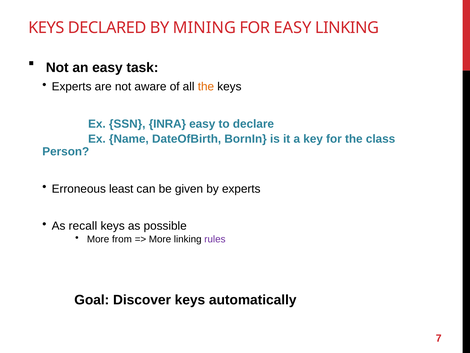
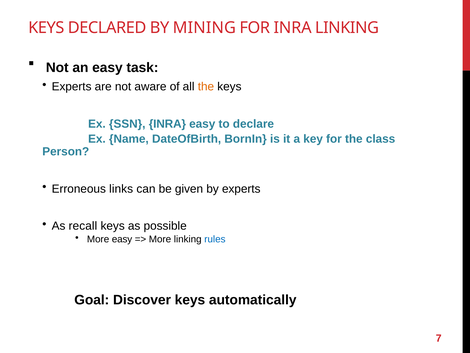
FOR EASY: EASY -> INRA
least: least -> links
More from: from -> easy
rules colour: purple -> blue
